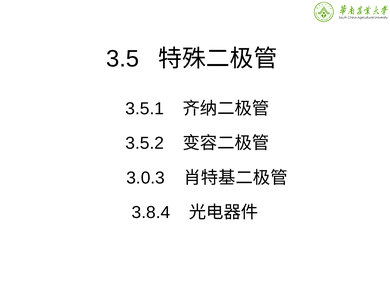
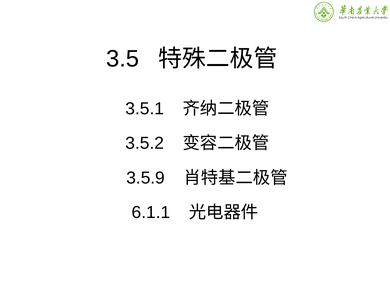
3.0.3: 3.0.3 -> 3.5.9
3.8.4: 3.8.4 -> 6.1.1
